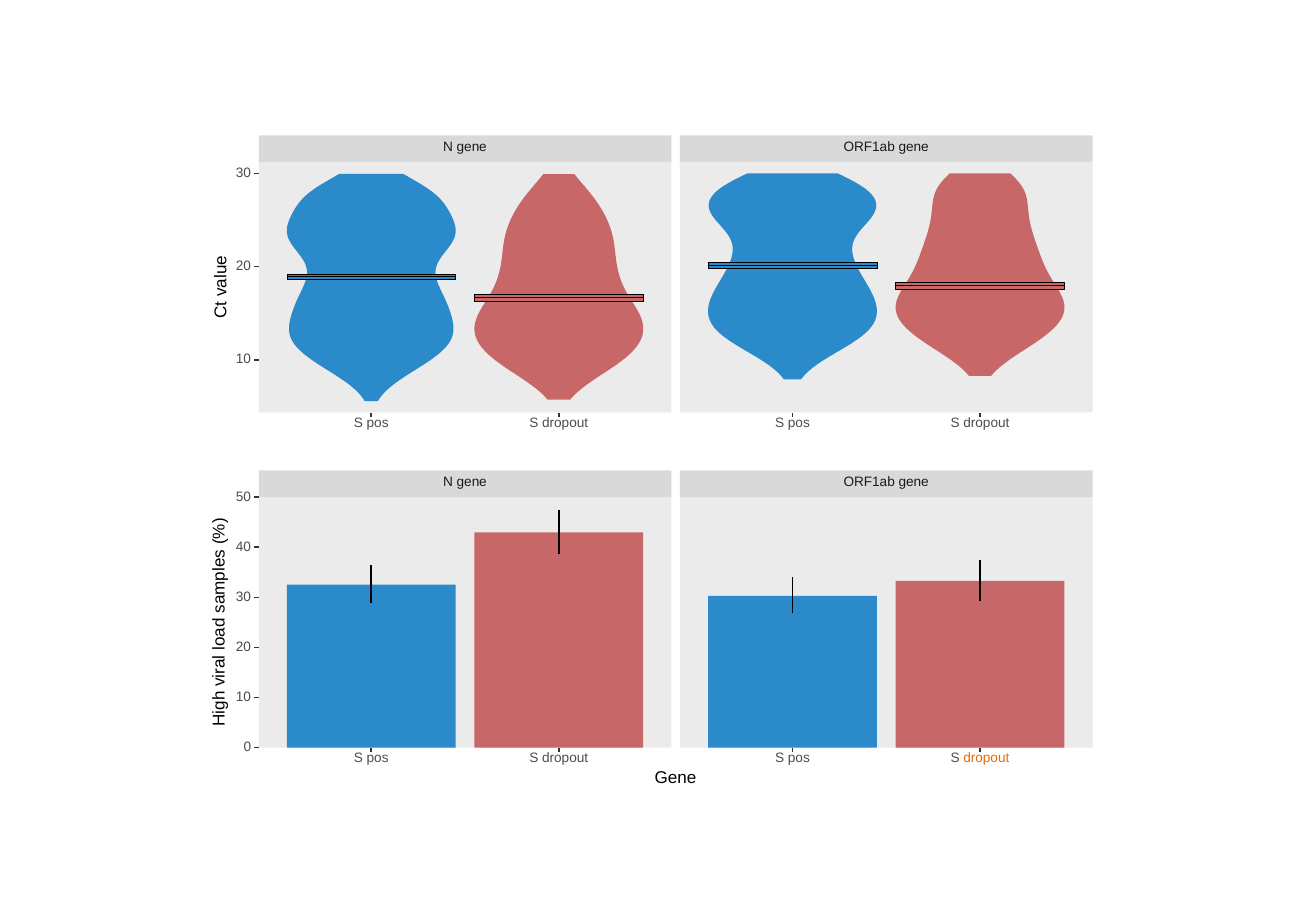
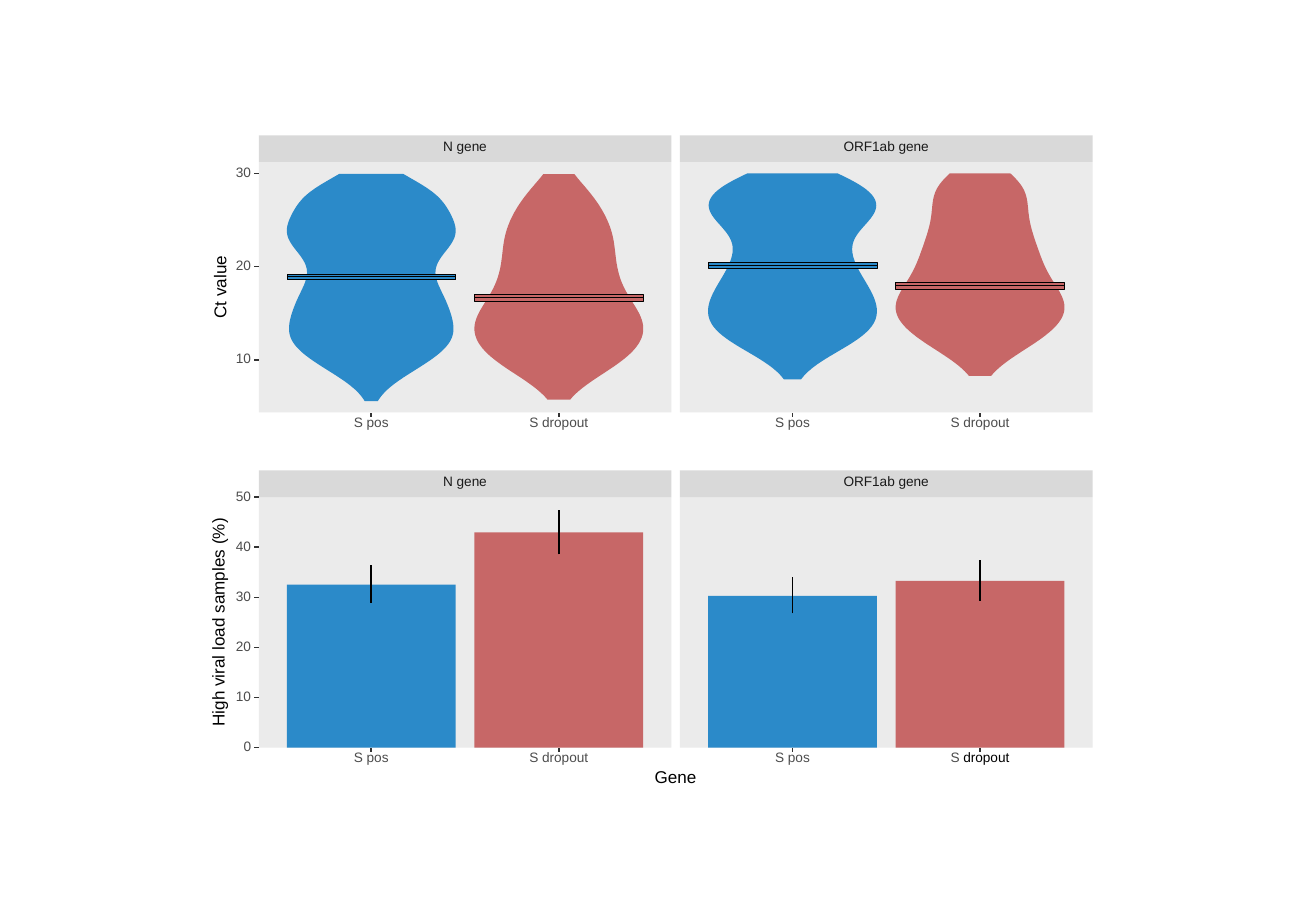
dropout at (986, 759) colour: orange -> black
